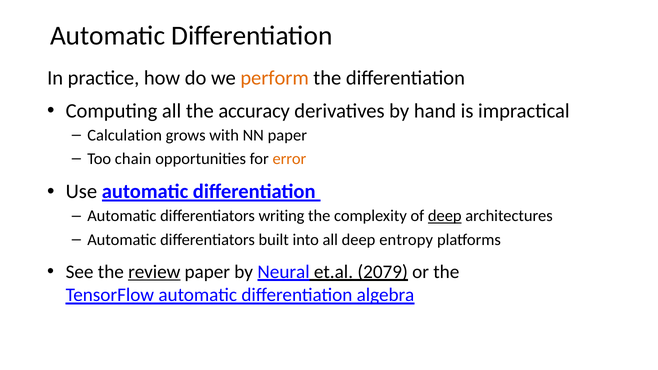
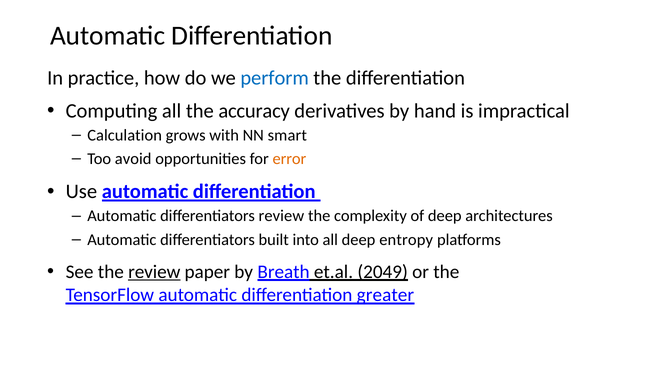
perform colour: orange -> blue
NN paper: paper -> smart
chain: chain -> avoid
differentiators writing: writing -> review
deep at (445, 216) underline: present -> none
Neural: Neural -> Breath
2079: 2079 -> 2049
algebra: algebra -> greater
